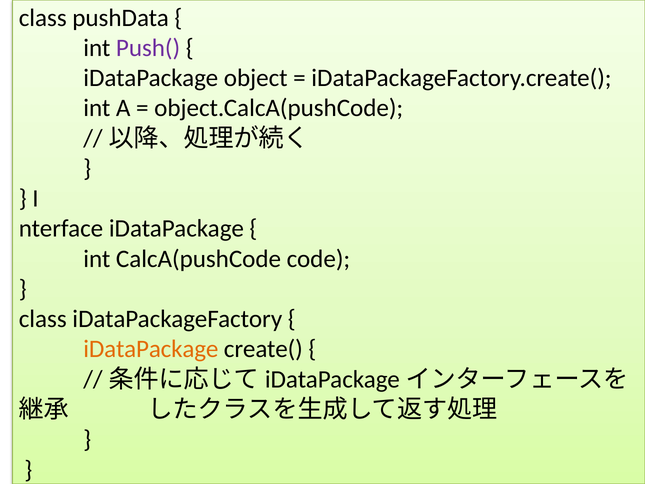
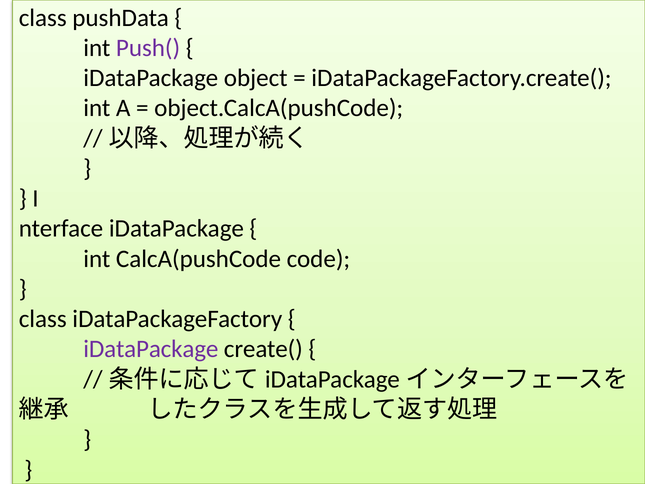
iDataPackage at (151, 349) colour: orange -> purple
